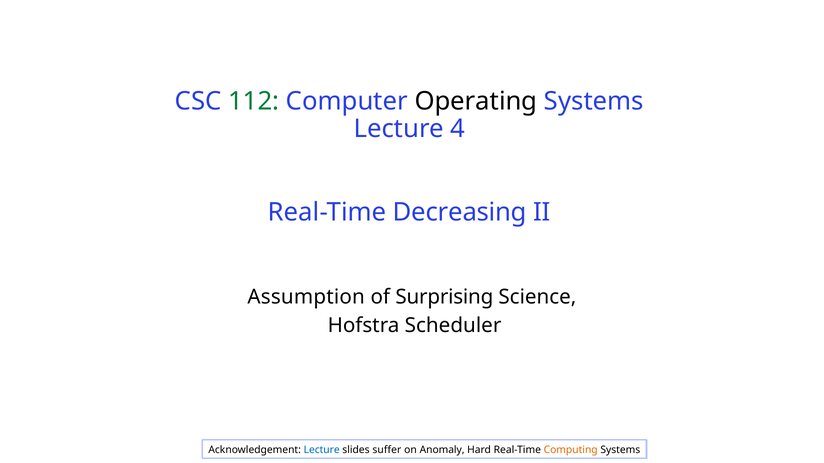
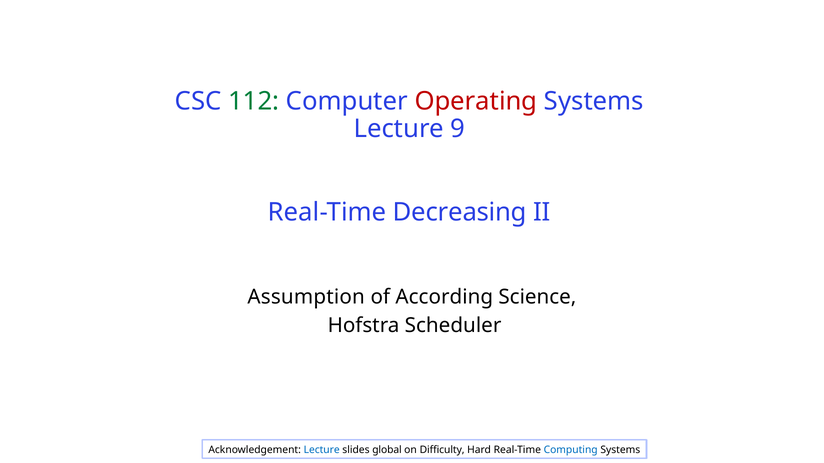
Operating colour: black -> red
4: 4 -> 9
Surprising: Surprising -> According
suffer: suffer -> global
Anomaly: Anomaly -> Difficulty
Computing colour: orange -> blue
